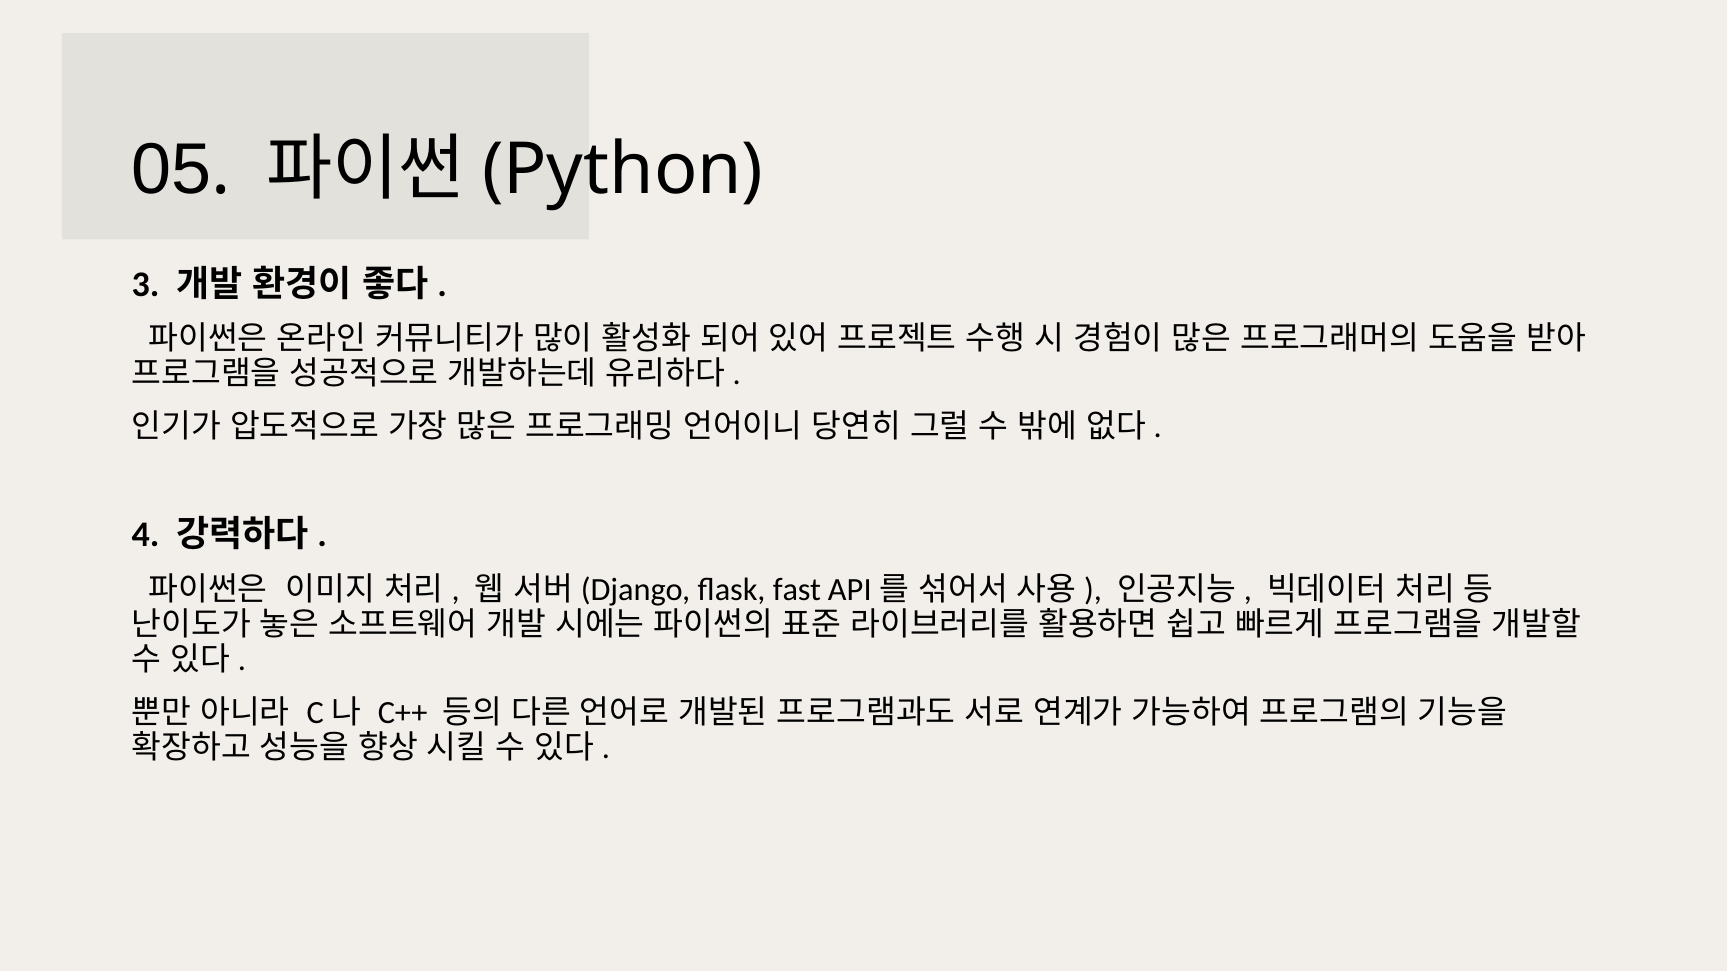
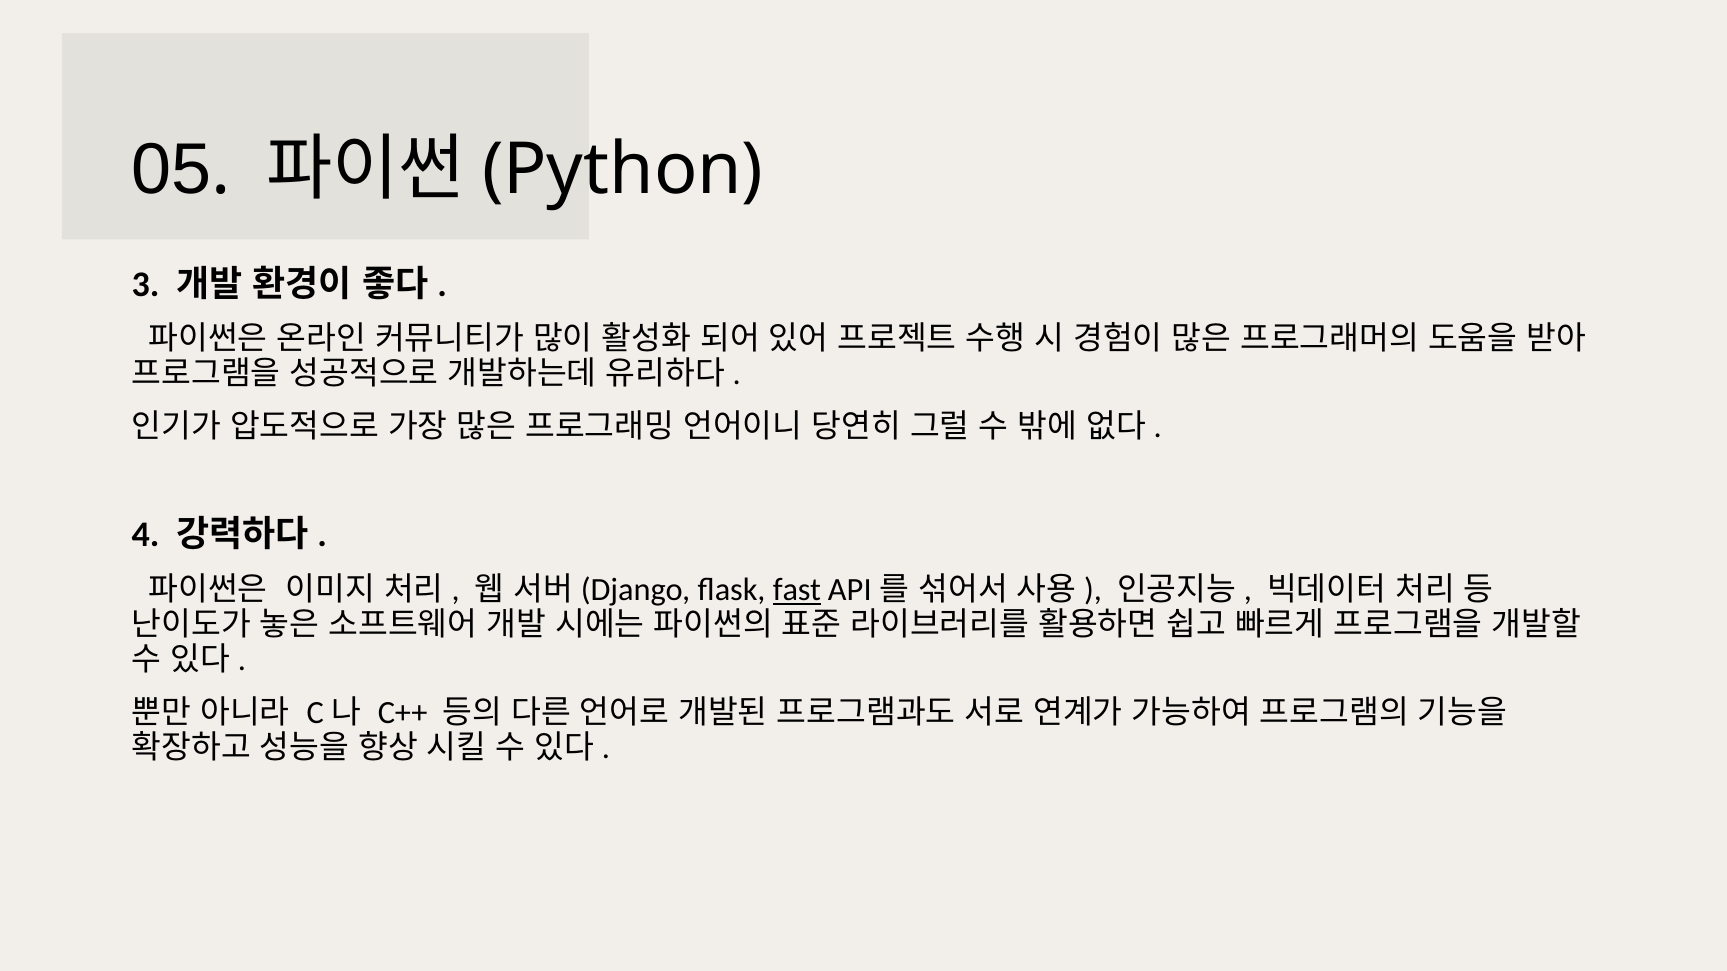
fast underline: none -> present
